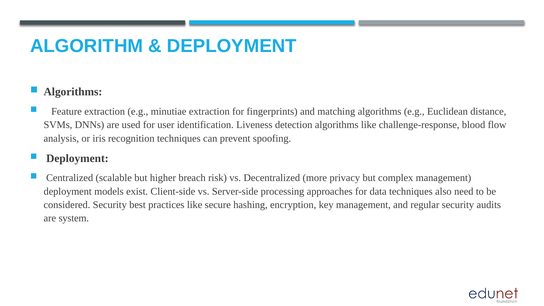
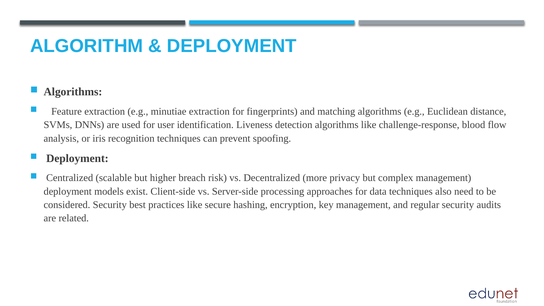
system: system -> related
